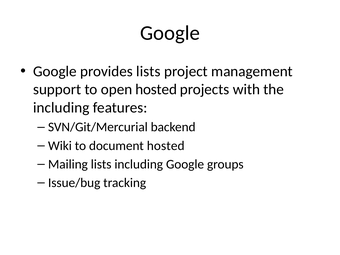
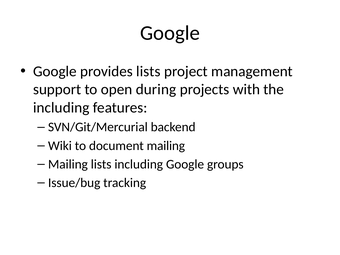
open hosted: hosted -> during
document hosted: hosted -> mailing
